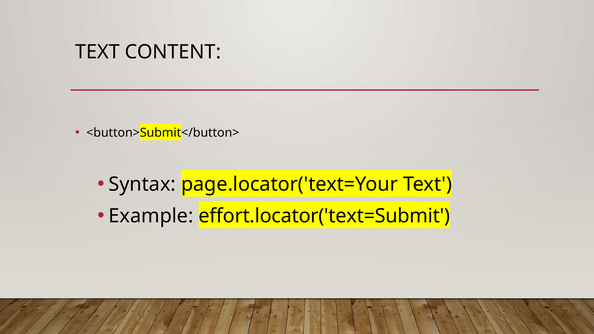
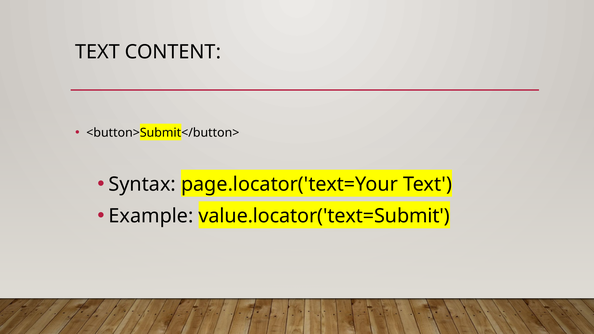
effort.locator('text=Submit: effort.locator('text=Submit -> value.locator('text=Submit
